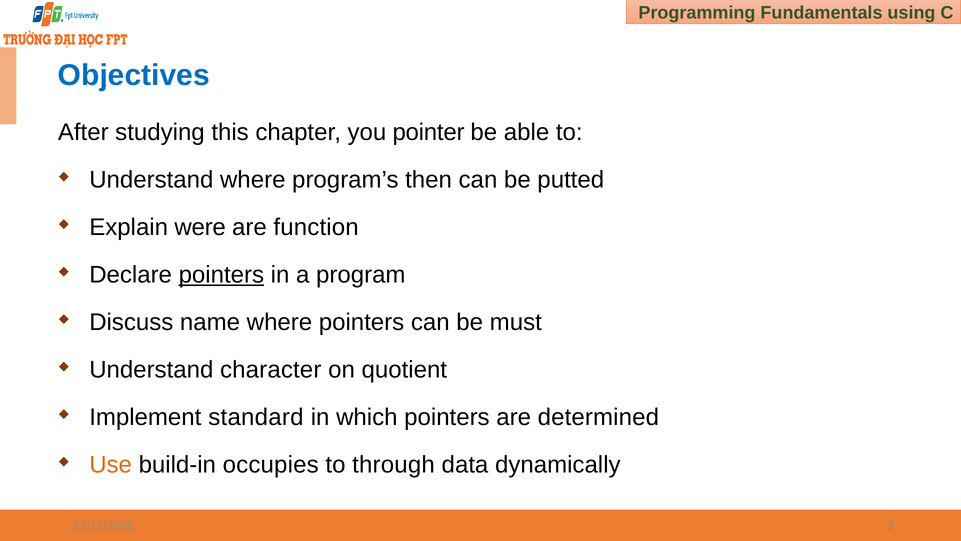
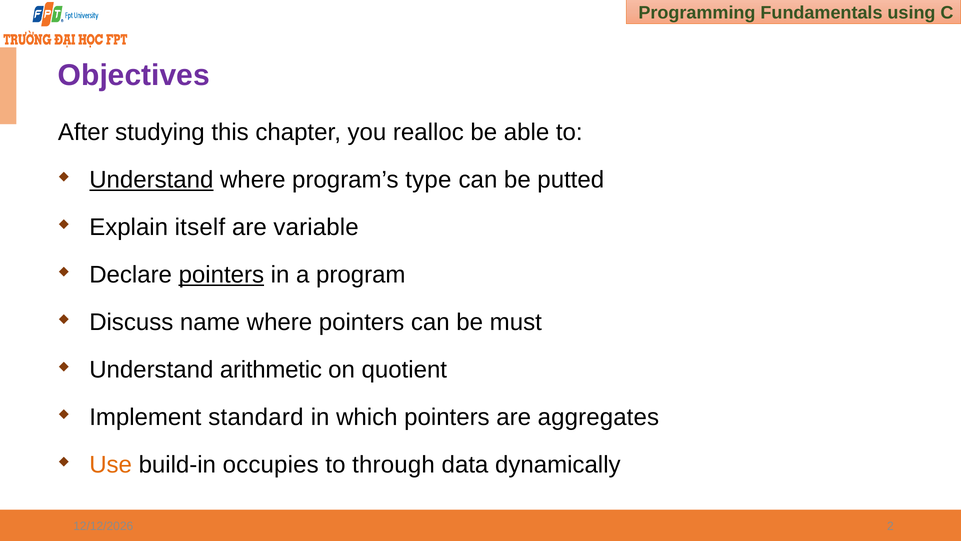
Objectives colour: blue -> purple
pointer: pointer -> realloc
Understand at (151, 180) underline: none -> present
then: then -> type
were: were -> itself
function: function -> variable
character: character -> arithmetic
determined: determined -> aggregates
